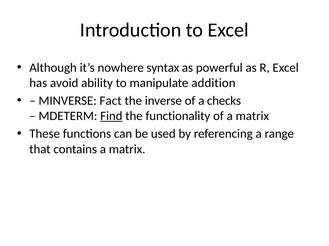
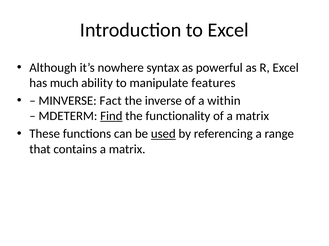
avoid: avoid -> much
addition: addition -> features
checks: checks -> within
used underline: none -> present
